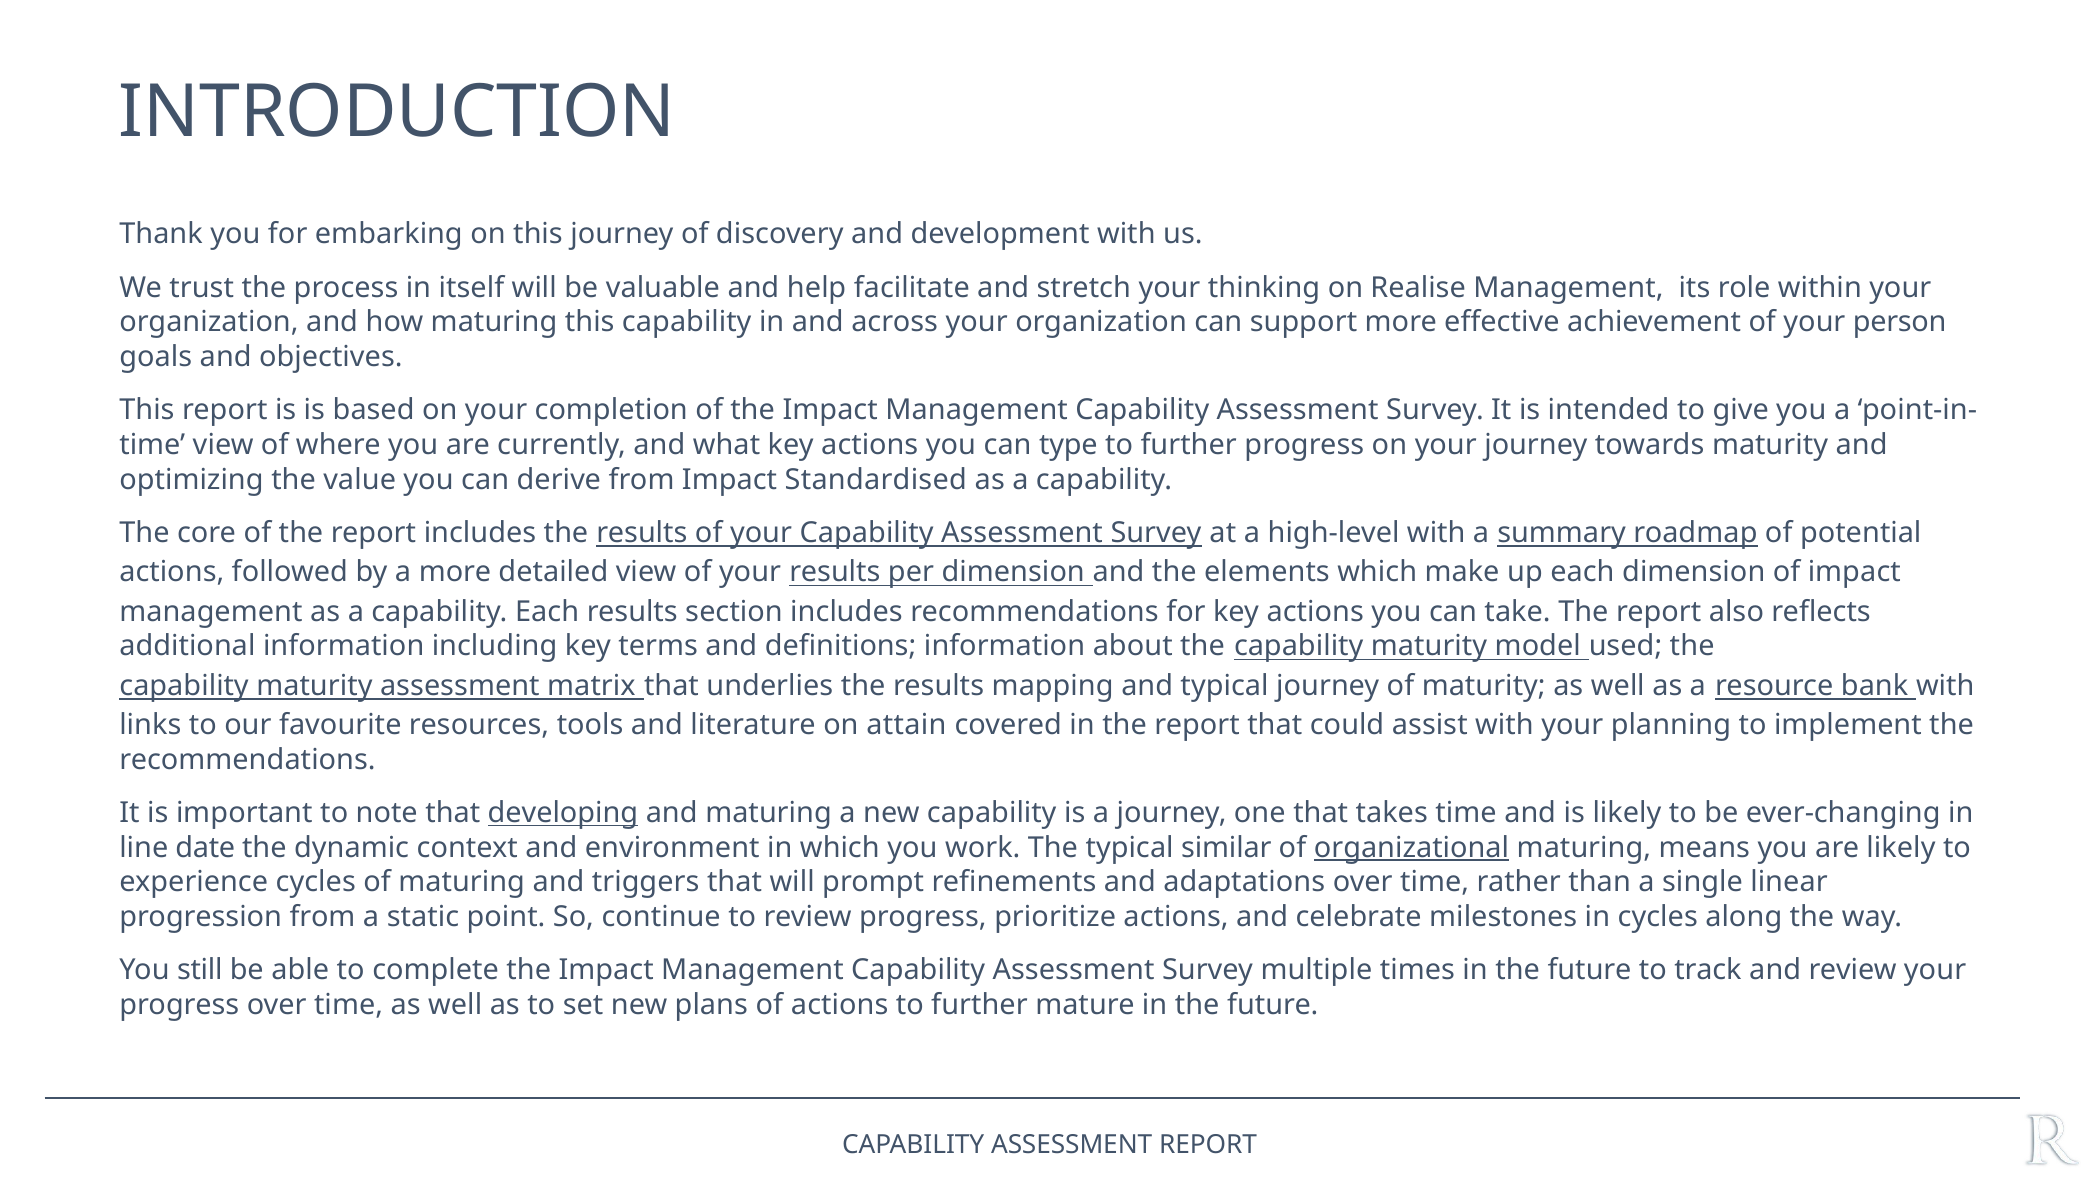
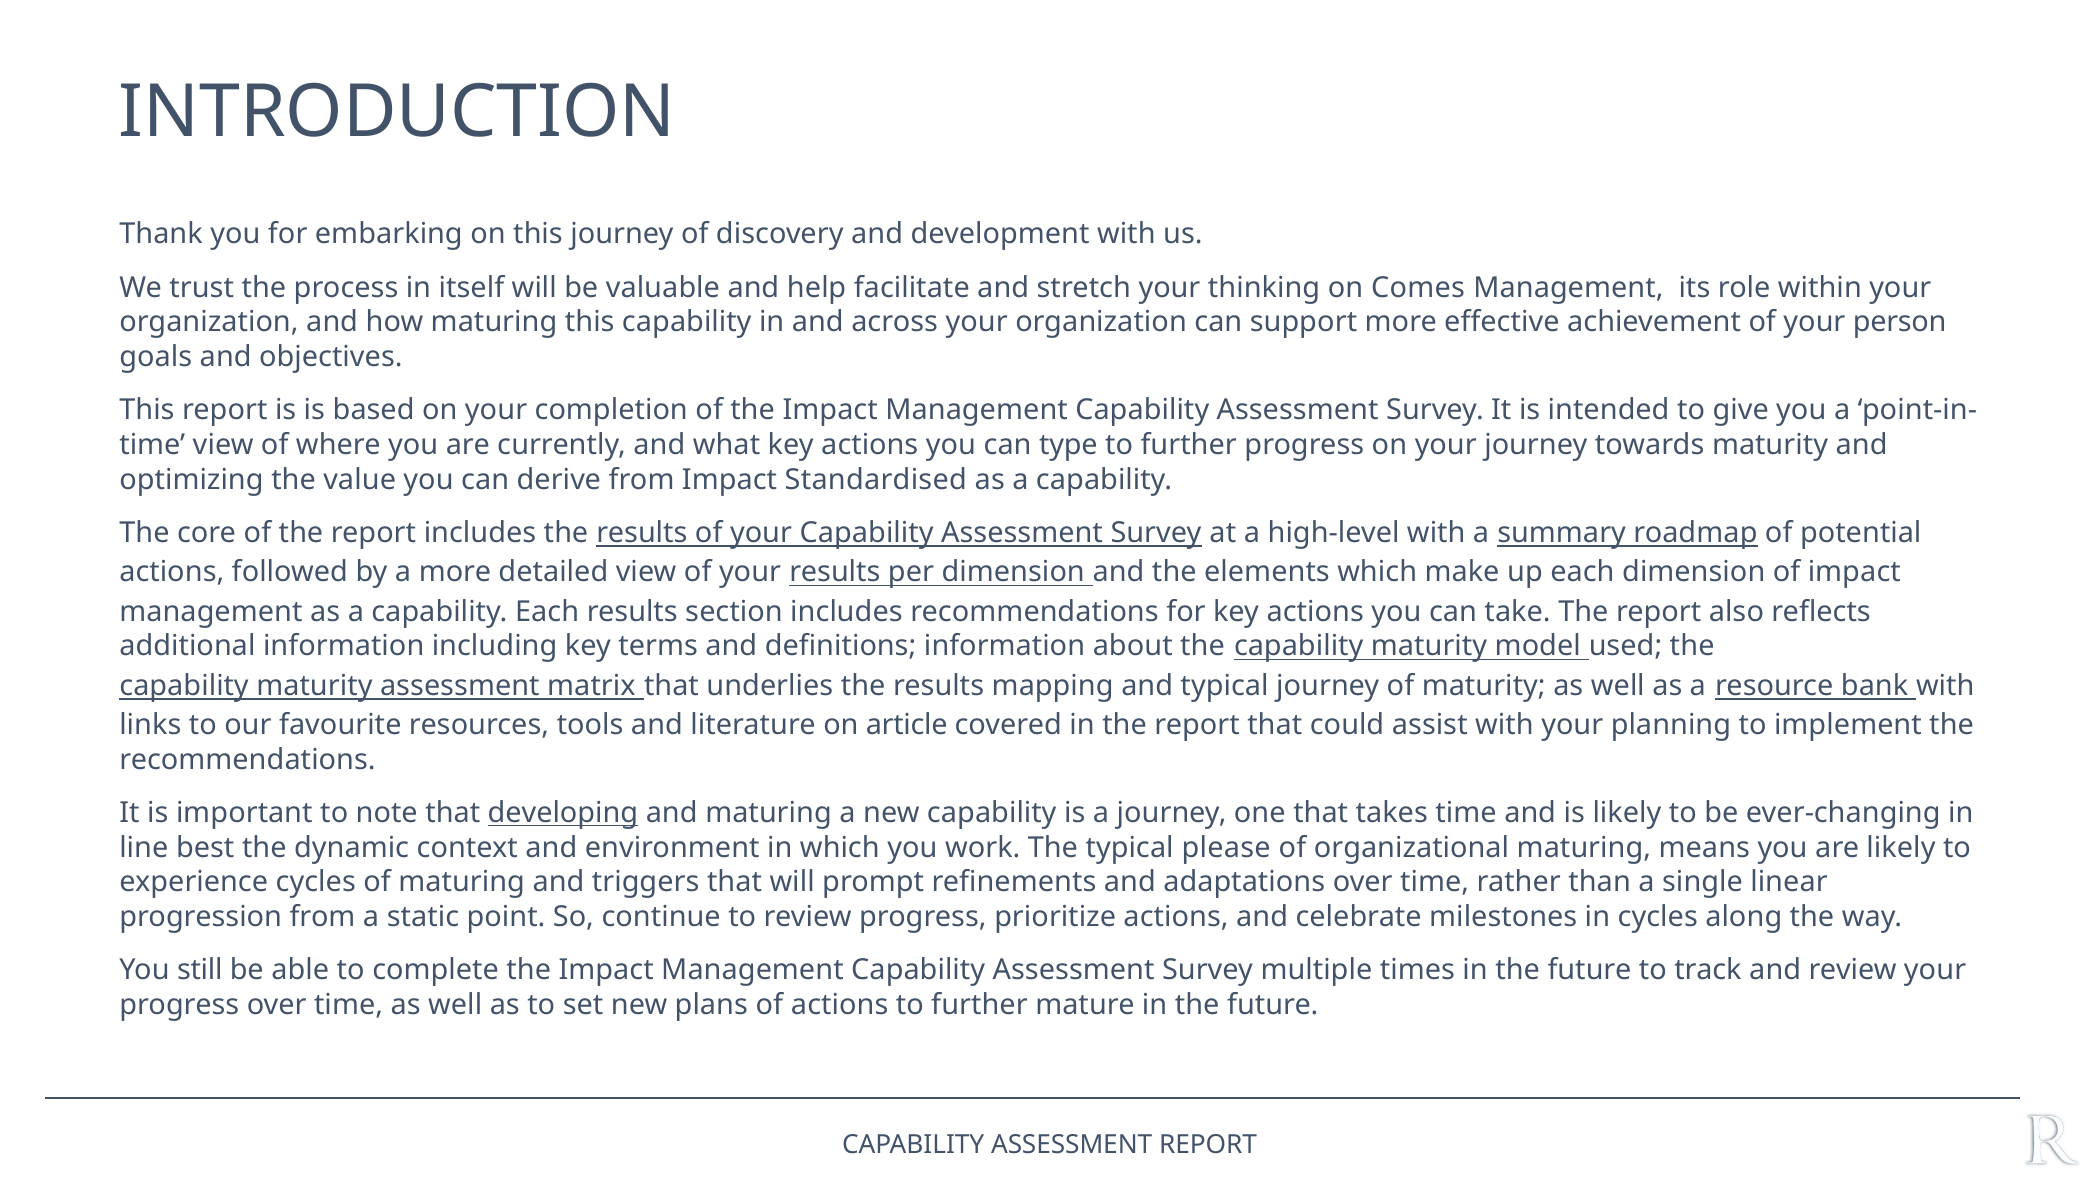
Realise: Realise -> Comes
attain: attain -> article
date: date -> best
similar: similar -> please
organizational underline: present -> none
